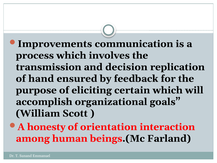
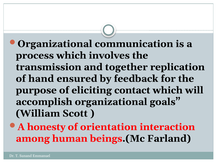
Improvements at (55, 44): Improvements -> Organizational
decision: decision -> together
certain: certain -> contact
